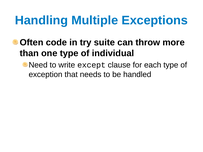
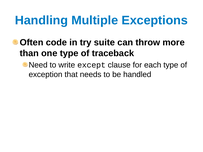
individual: individual -> traceback
